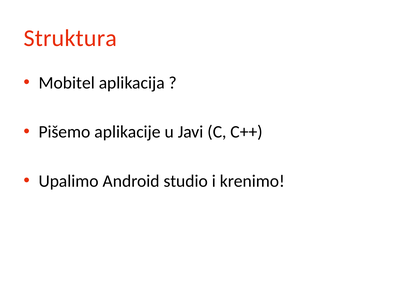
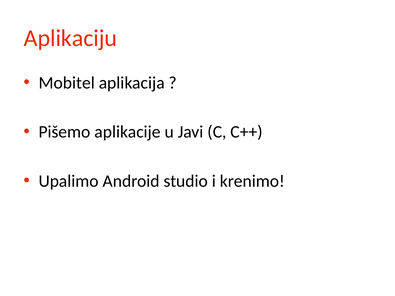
Struktura: Struktura -> Aplikaciju
